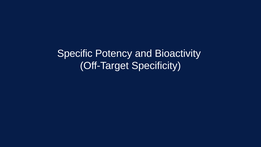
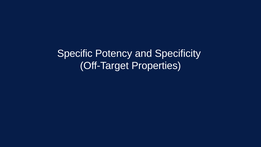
Bioactivity: Bioactivity -> Specificity
Specificity: Specificity -> Properties
